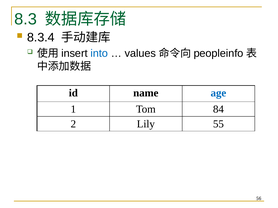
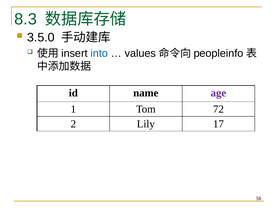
8.3.4: 8.3.4 -> 3.5.0
age colour: blue -> purple
84: 84 -> 72
55: 55 -> 17
